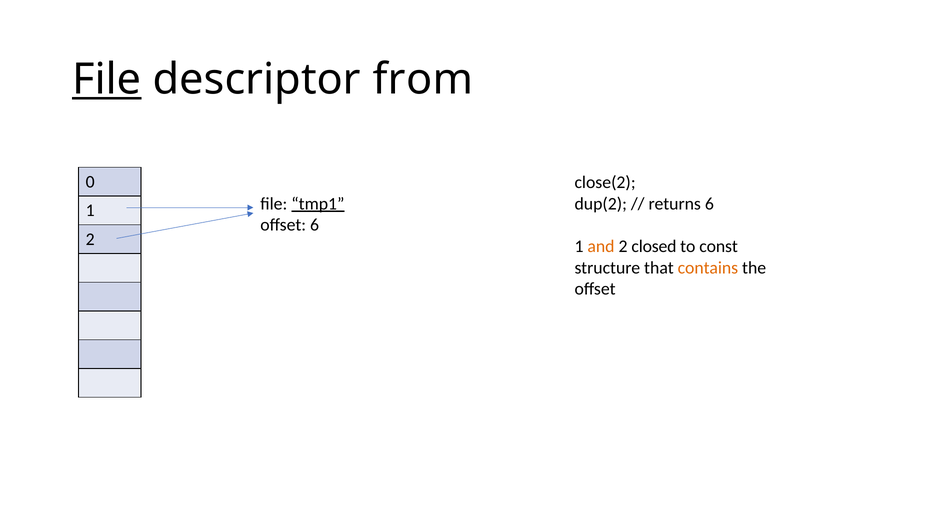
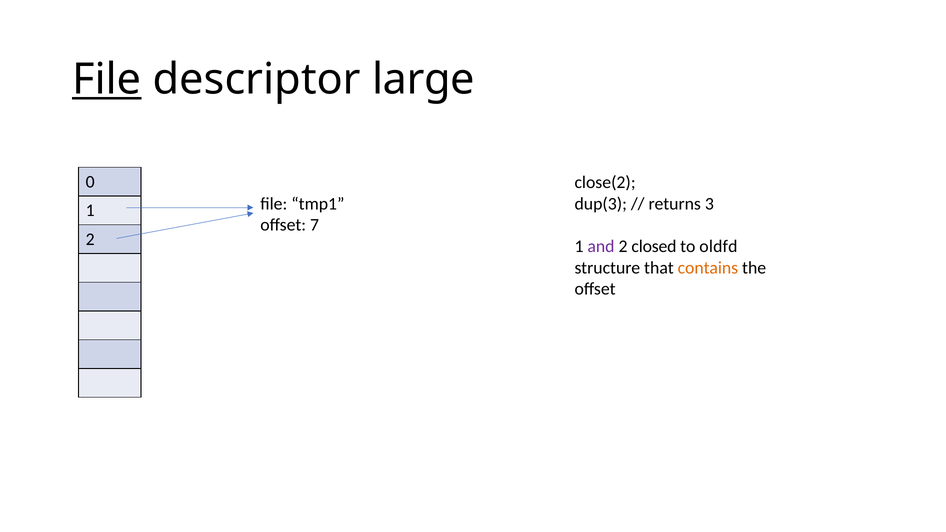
from: from -> large
tmp1 underline: present -> none
dup(2: dup(2 -> dup(3
returns 6: 6 -> 3
offset 6: 6 -> 7
and colour: orange -> purple
const: const -> oldfd
